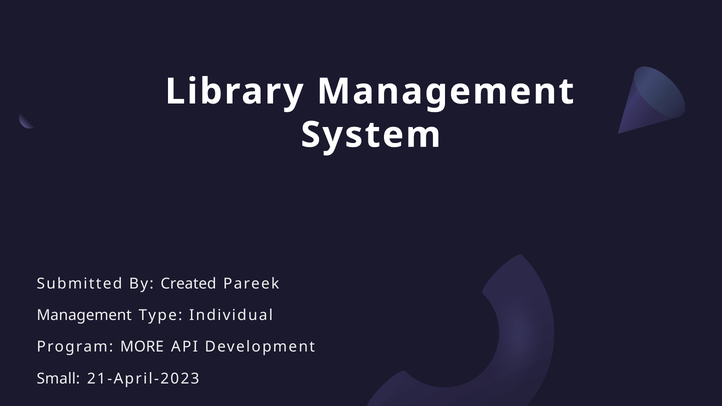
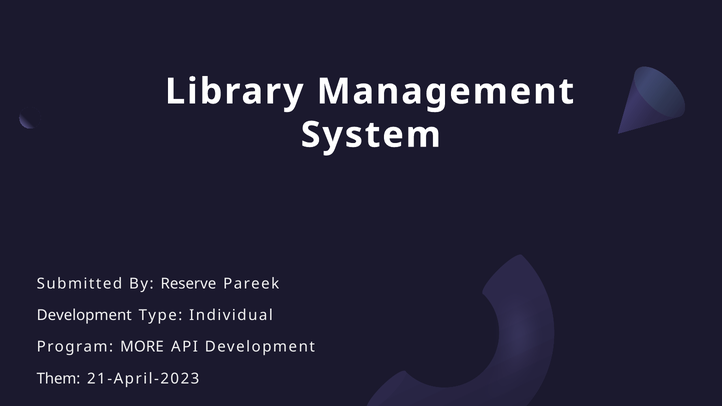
Created: Created -> Reserve
Management at (84, 315): Management -> Development
Small: Small -> Them
